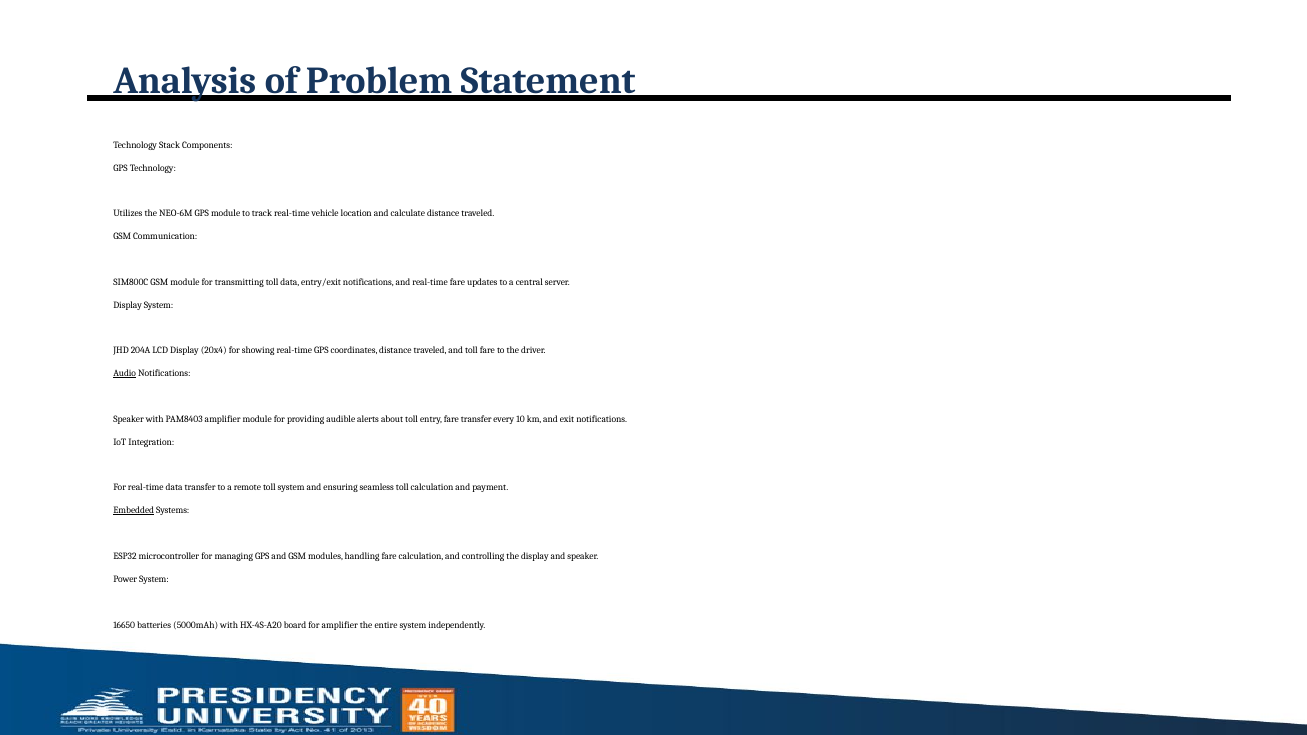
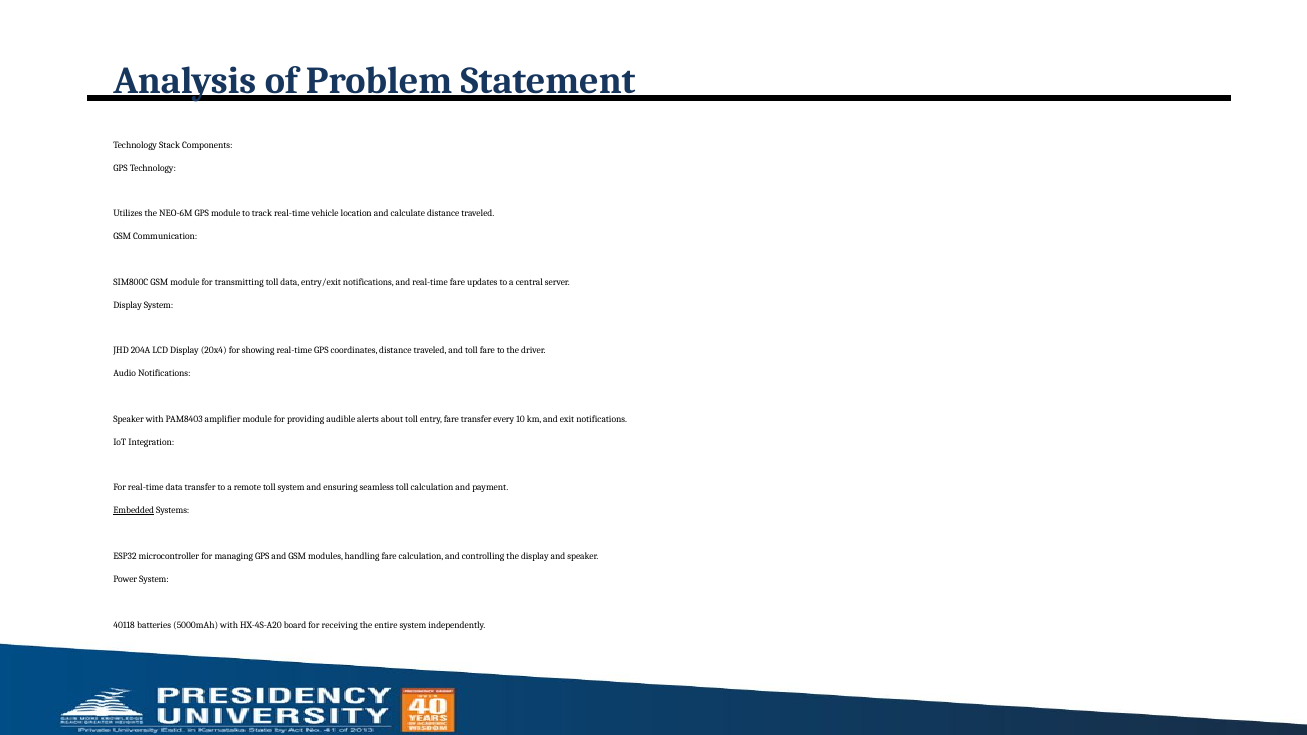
Audio underline: present -> none
16650: 16650 -> 40118
for amplifier: amplifier -> receiving
